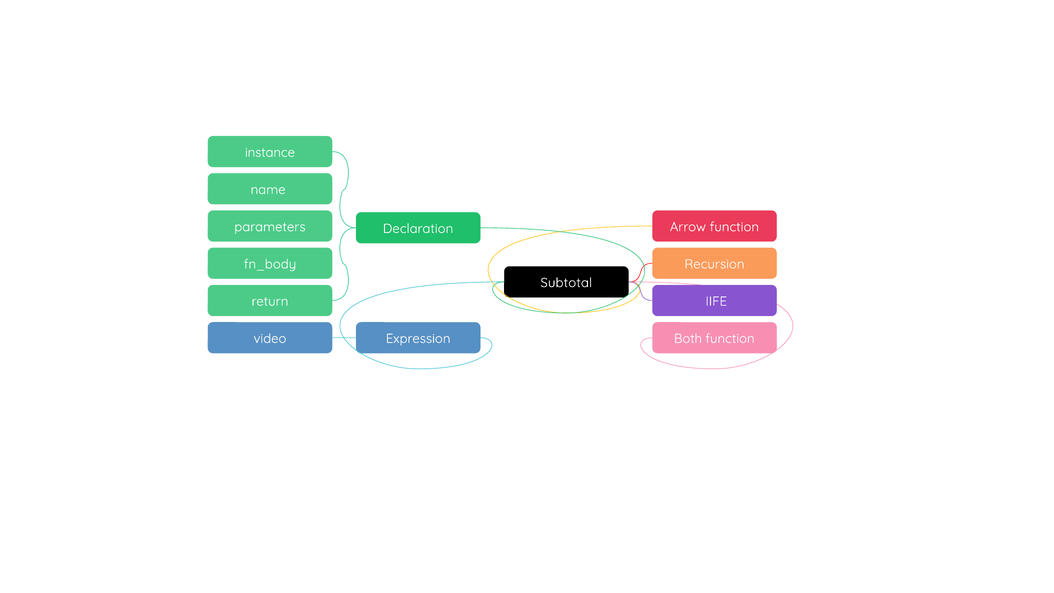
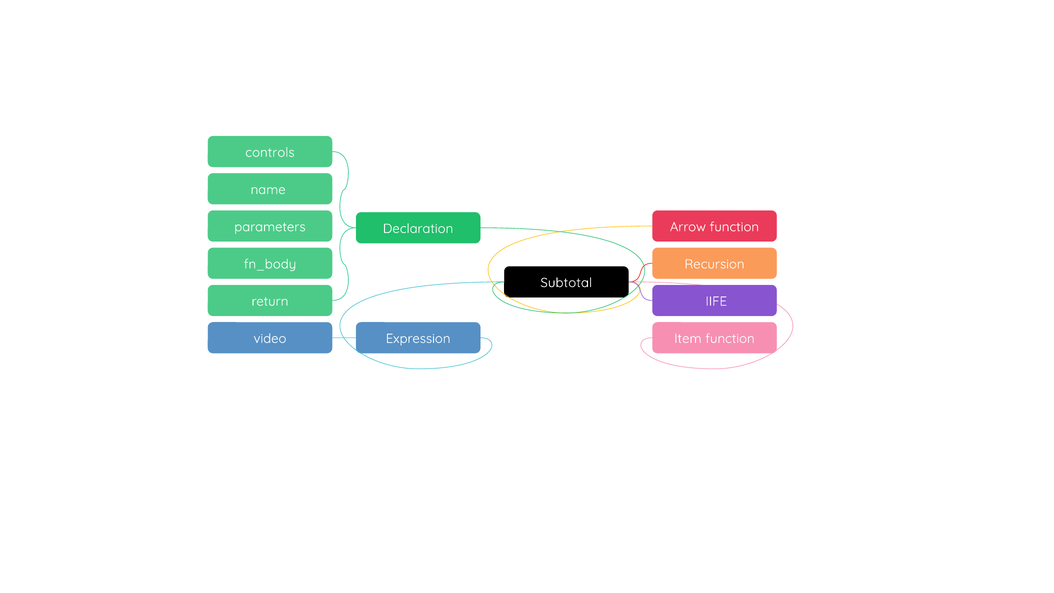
instance: instance -> controls
Both: Both -> Item
